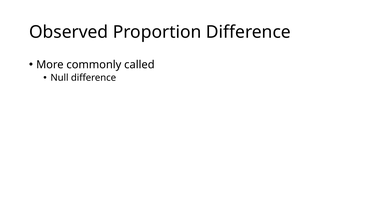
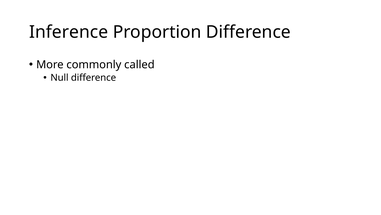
Observed: Observed -> Inference
